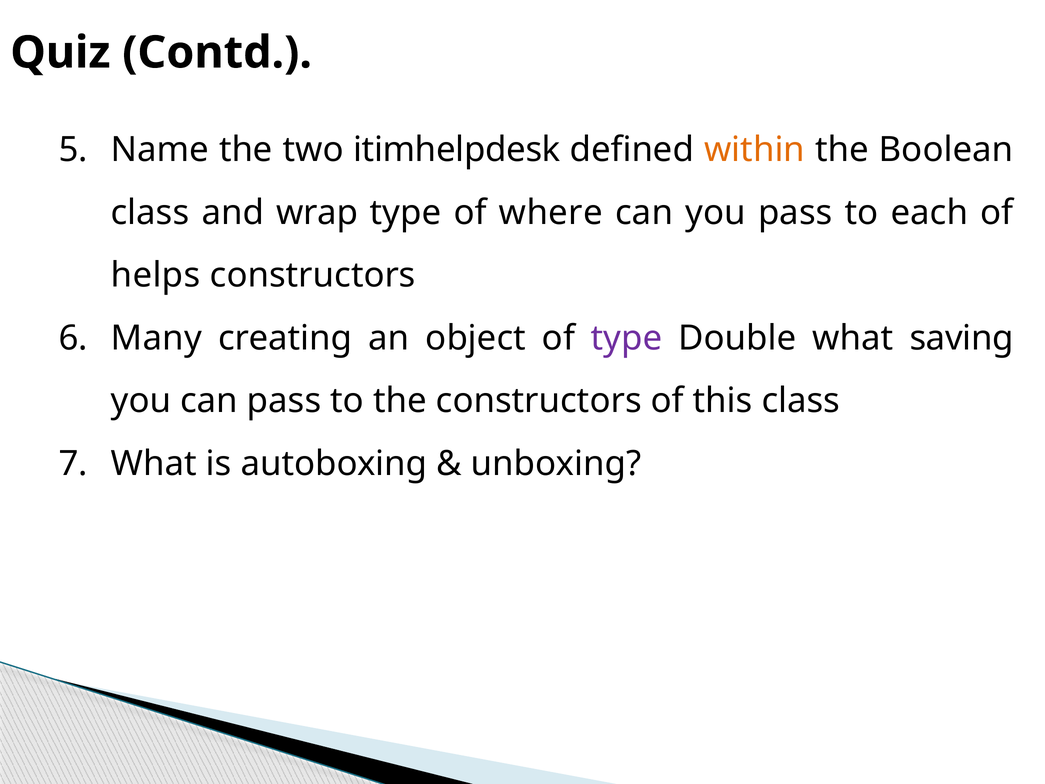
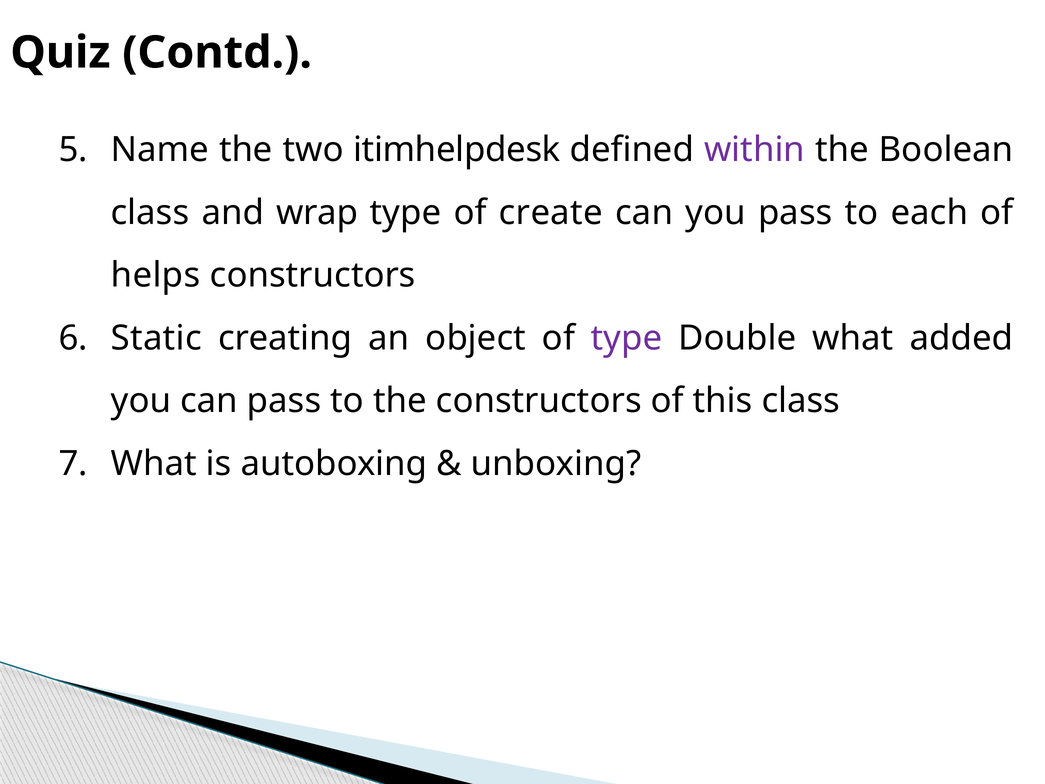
within colour: orange -> purple
where: where -> create
Many: Many -> Static
saving: saving -> added
